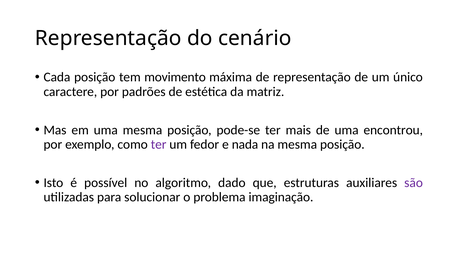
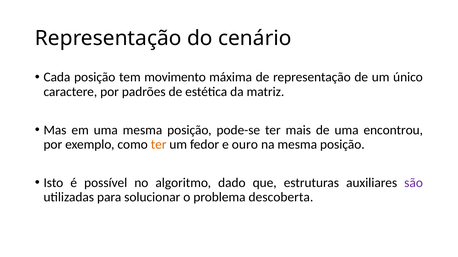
ter at (159, 145) colour: purple -> orange
nada: nada -> ouro
imaginação: imaginação -> descoberta
